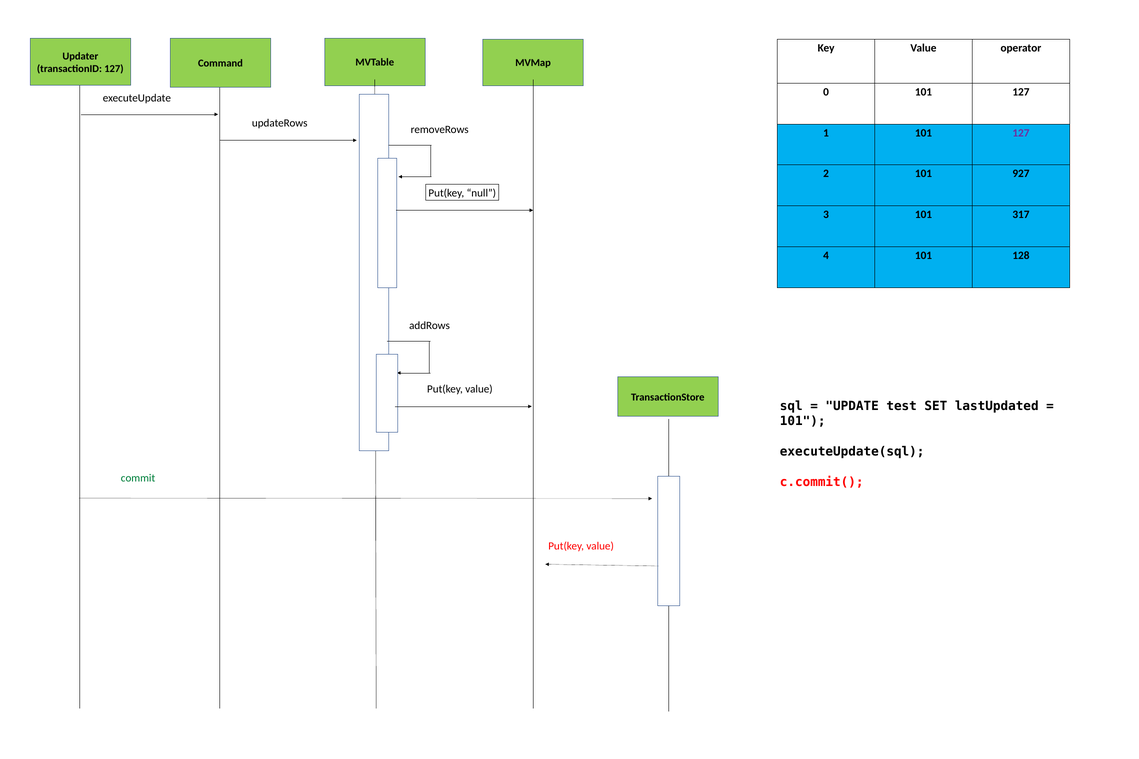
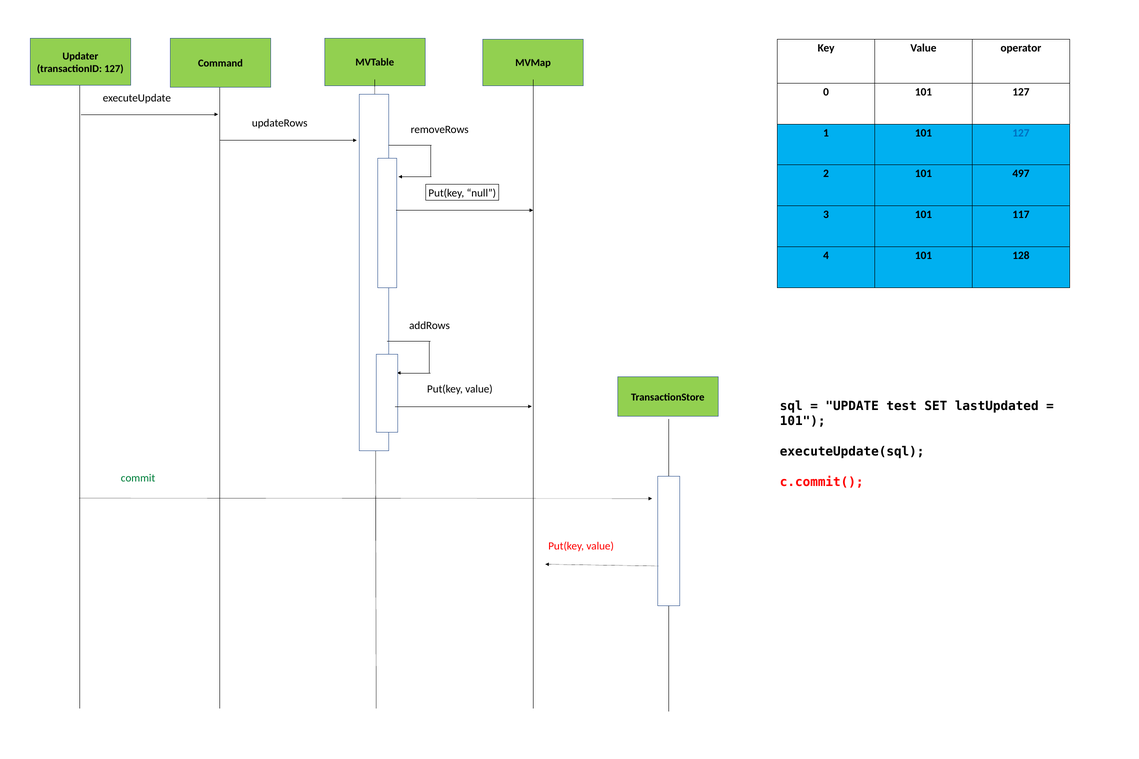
127 at (1021, 133) colour: purple -> blue
927: 927 -> 497
317: 317 -> 117
